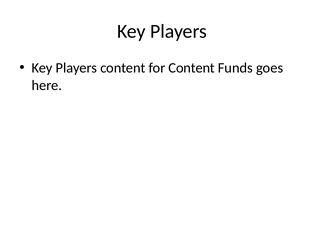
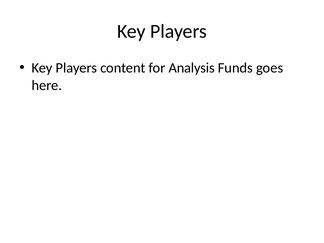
for Content: Content -> Analysis
